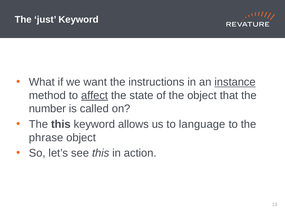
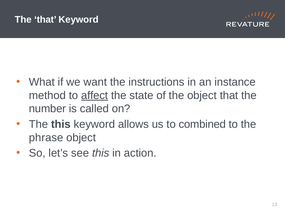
The just: just -> that
instance underline: present -> none
language: language -> combined
